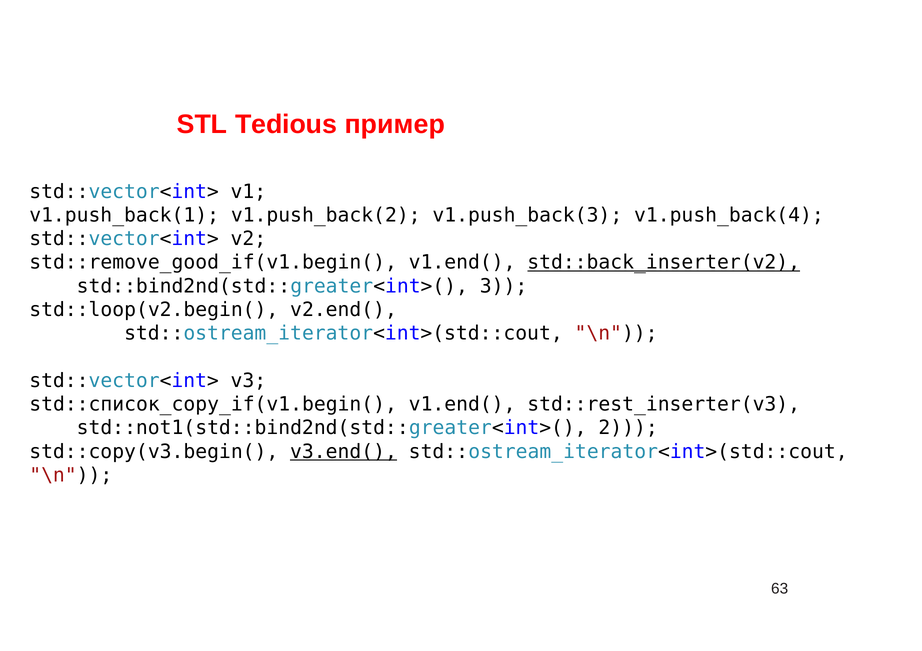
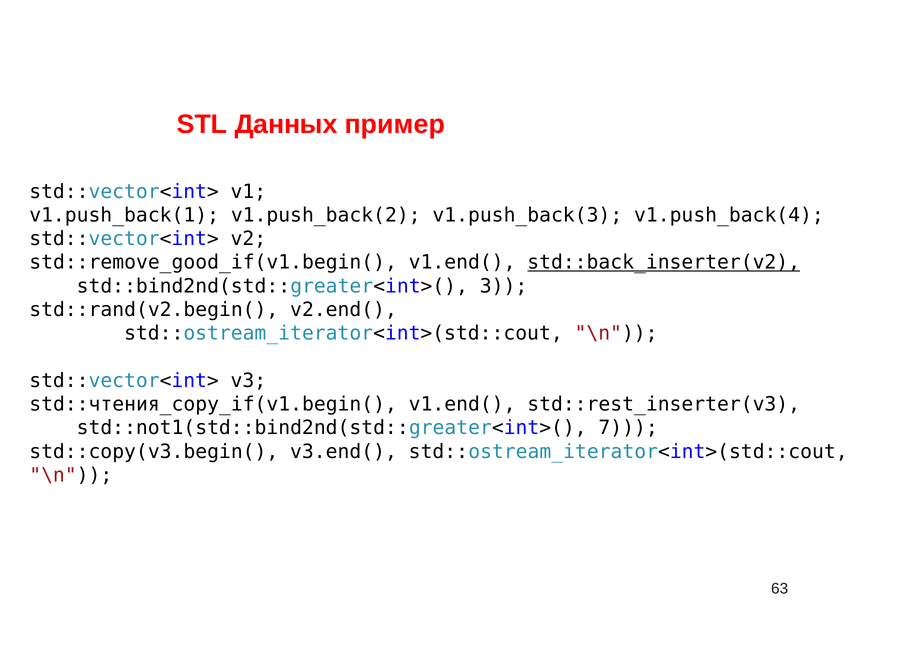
Tedious: Tedious -> Данных
std::loop(v2.begin(: std::loop(v2.begin( -> std::rand(v2.begin(
std::список_copy_if(v1.begin(: std::список_copy_if(v1.begin( -> std::чтения_copy_if(v1.begin(
2: 2 -> 7
v3.end( underline: present -> none
